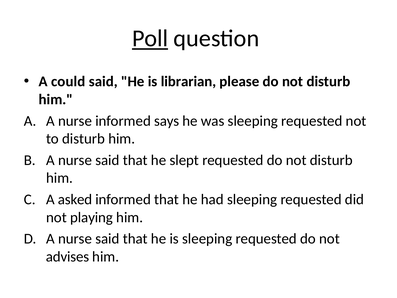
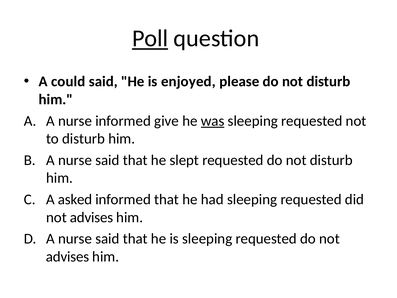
librarian: librarian -> enjoyed
says: says -> give
was underline: none -> present
playing at (92, 217): playing -> advises
